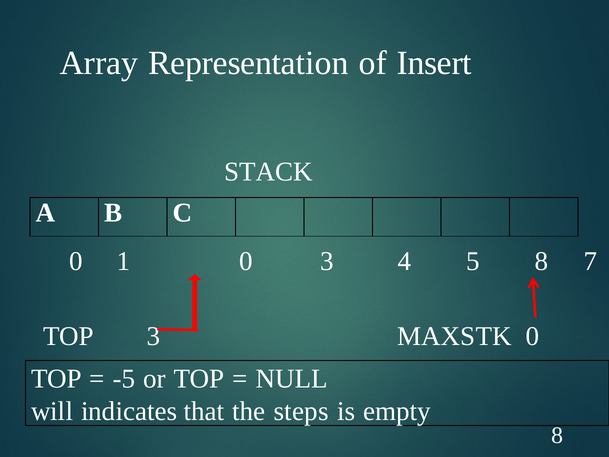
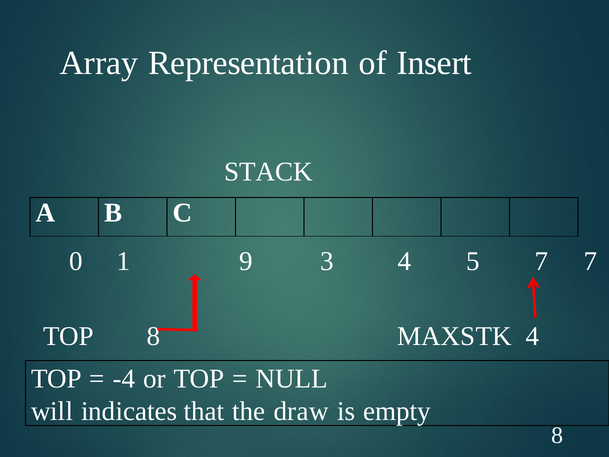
1 0: 0 -> 9
5 8: 8 -> 7
TOP 3: 3 -> 8
MAXSTK 0: 0 -> 4
-5: -5 -> -4
steps: steps -> draw
